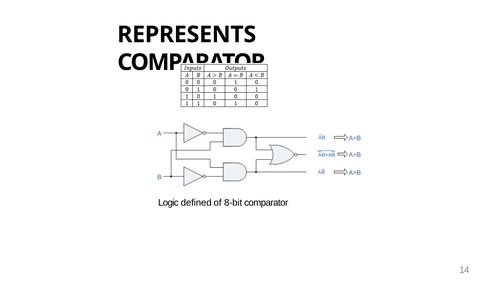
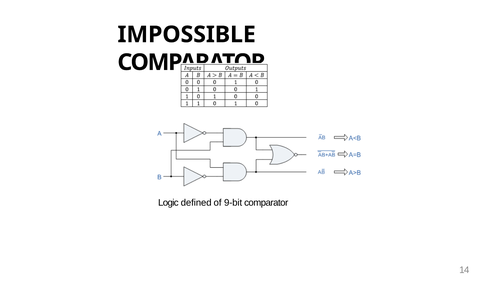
REPRESENTS: REPRESENTS -> IMPOSSIBLE
8-bit: 8-bit -> 9-bit
